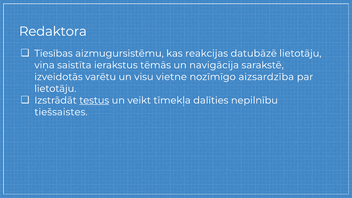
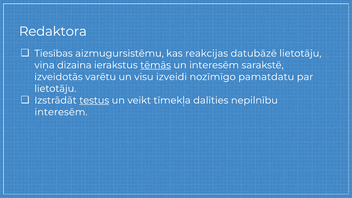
saistīta: saistīta -> dizaina
tēmās underline: none -> present
un navigācija: navigācija -> interesēm
vietne: vietne -> izveidi
aizsardzība: aizsardzība -> pamatdatu
tiešsaistes at (61, 112): tiešsaistes -> interesēm
